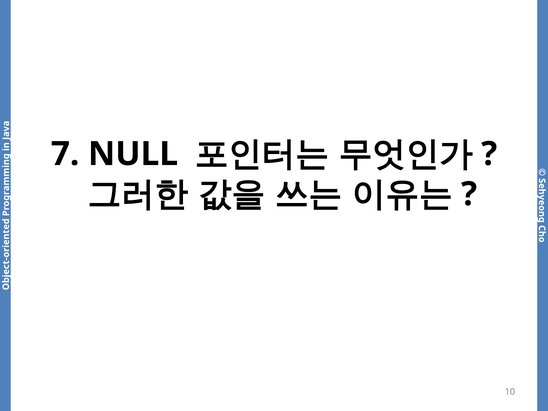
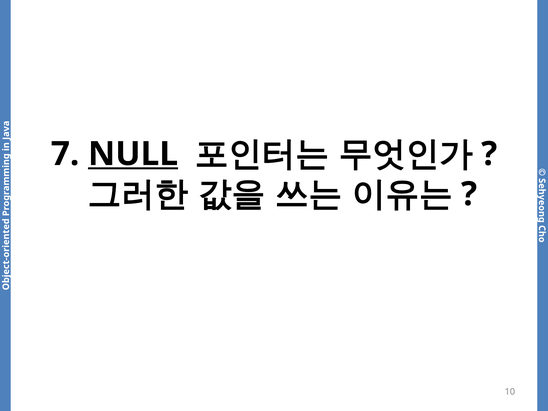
NULL underline: none -> present
